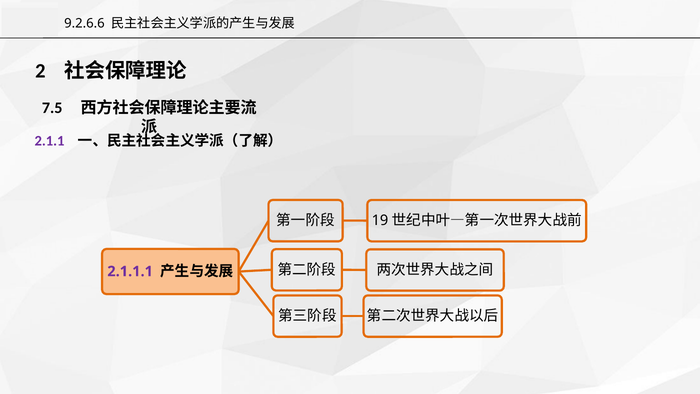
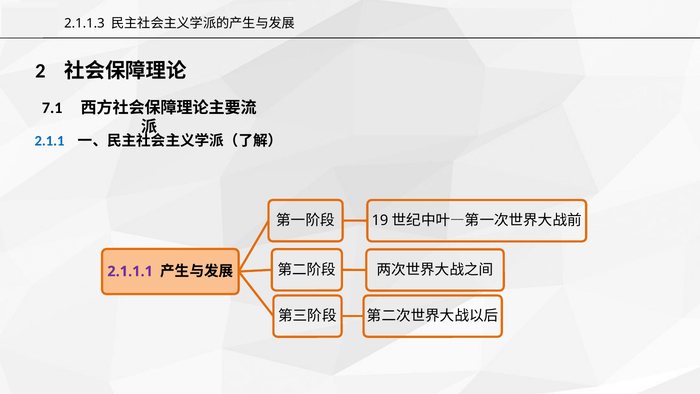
9.2.6.6: 9.2.6.6 -> 2.1.1.3
7.5: 7.5 -> 7.1
2.1.1 colour: purple -> blue
